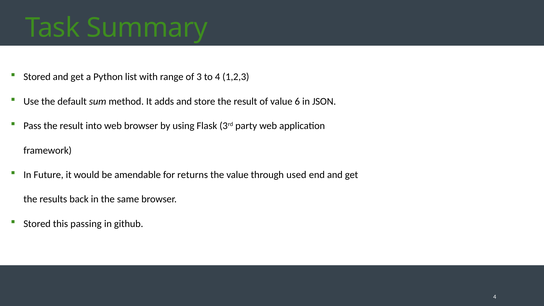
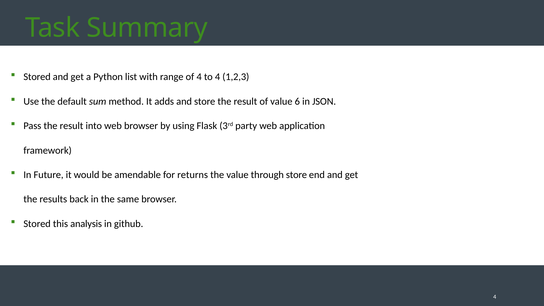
of 3: 3 -> 4
through used: used -> store
passing: passing -> analysis
